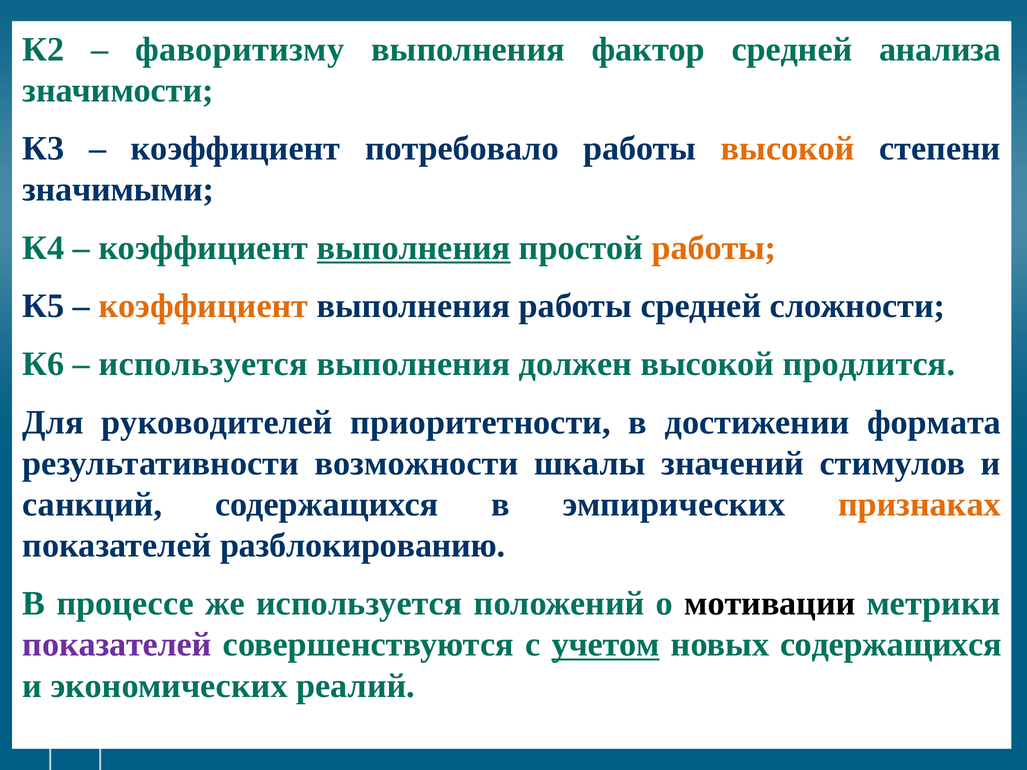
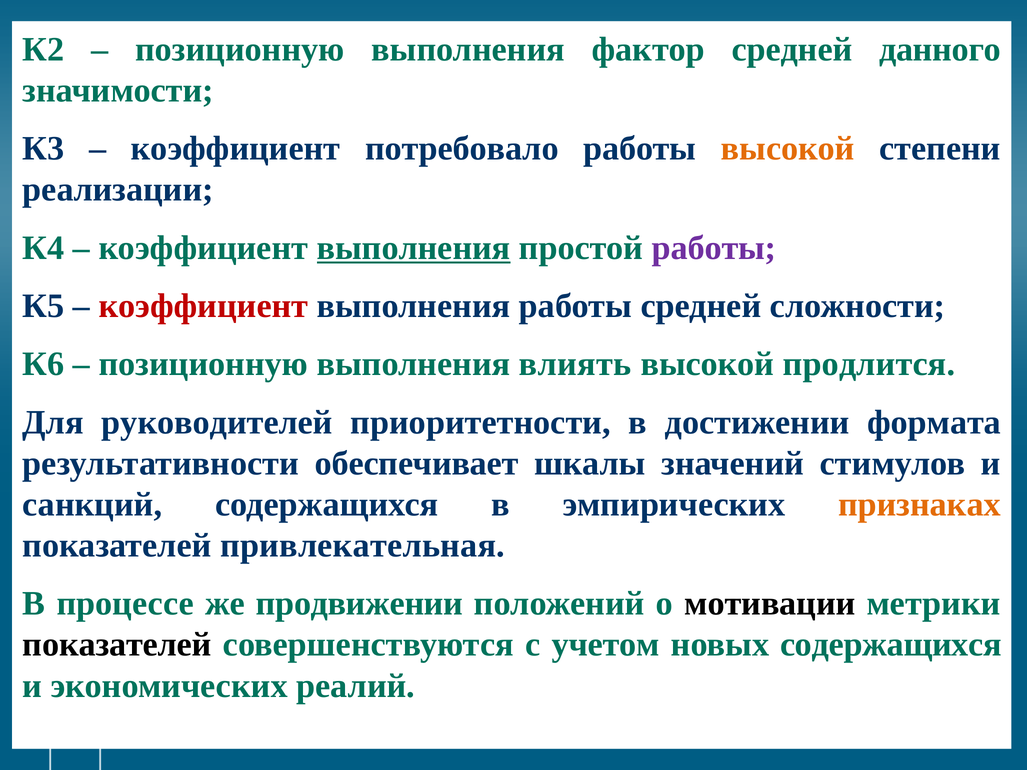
фаворитизму at (240, 49): фаворитизму -> позиционную
анализа: анализа -> данного
значимыми: значимыми -> реализации
работы at (714, 248) colour: orange -> purple
коэффициент at (203, 306) colour: orange -> red
используется at (203, 364): используется -> позиционную
должен: должен -> влиять
возможности: возможности -> обеспечивает
разблокированию: разблокированию -> привлекательная
же используется: используется -> продвижении
показателей at (117, 645) colour: purple -> black
учетом underline: present -> none
